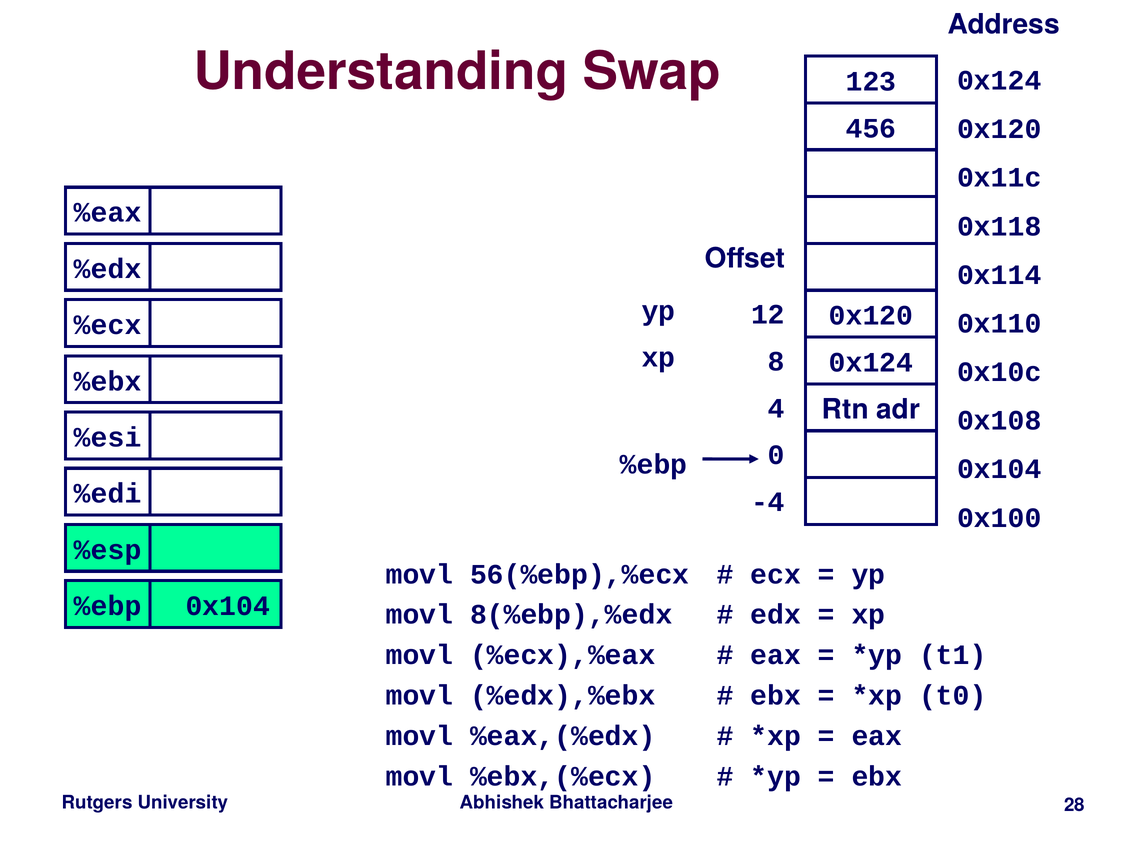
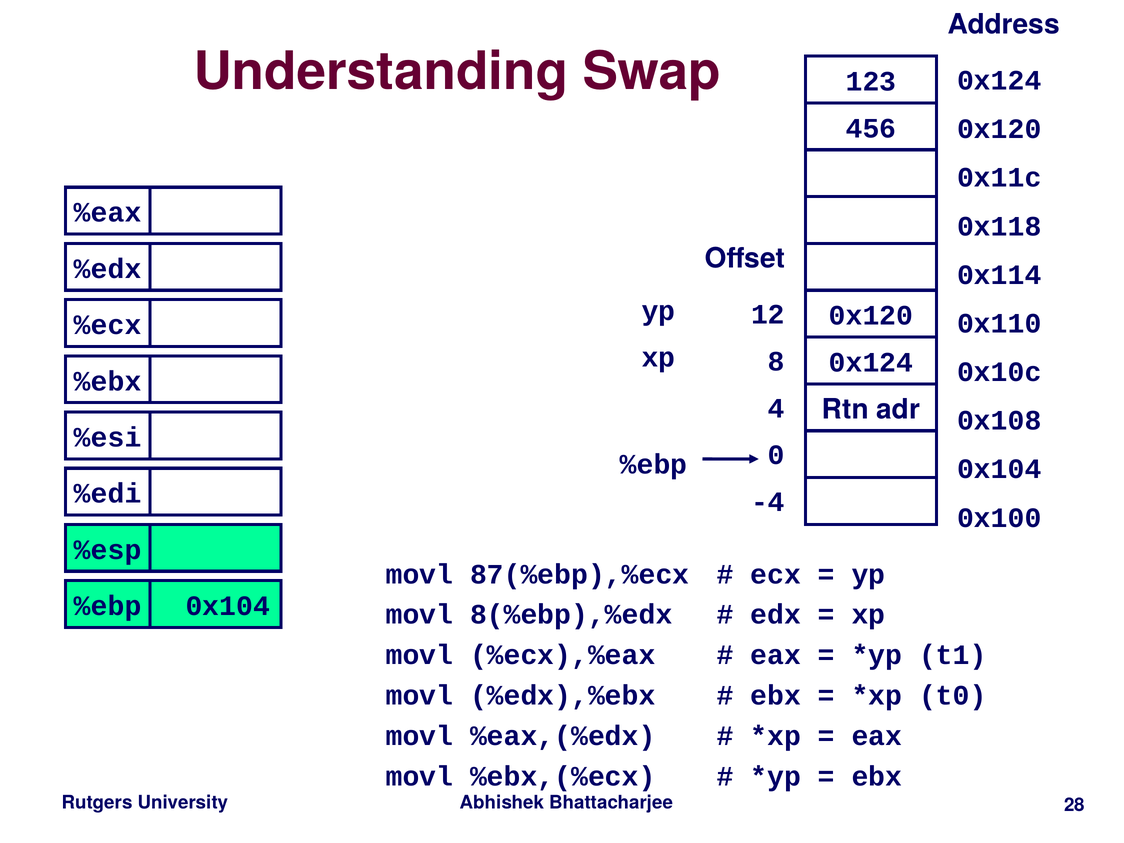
56(%ebp),%ecx: 56(%ebp),%ecx -> 87(%ebp),%ecx
